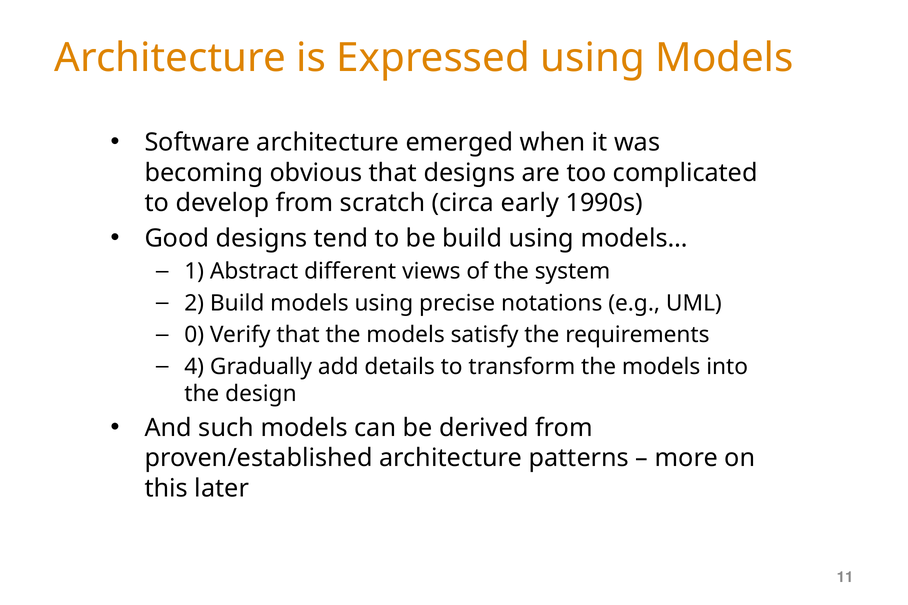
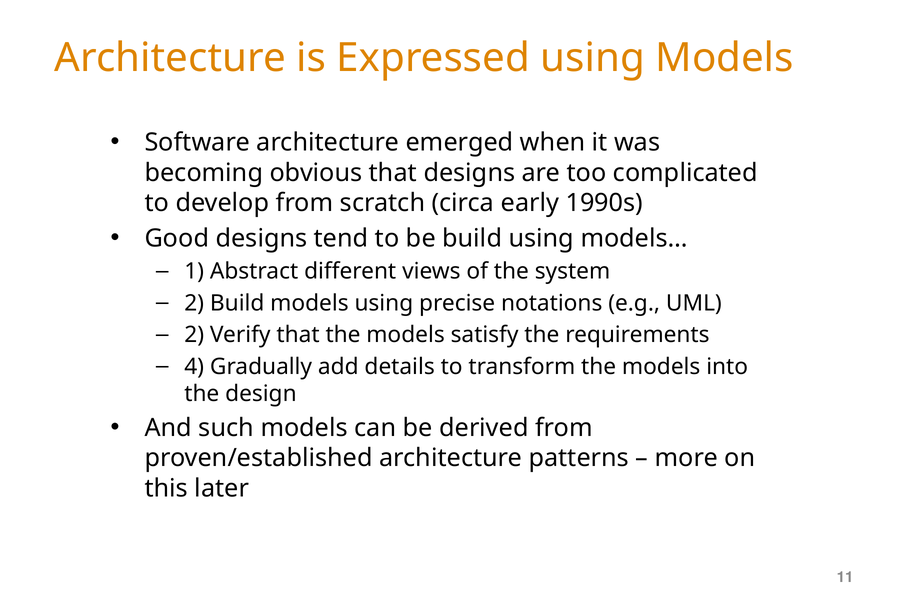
0 at (194, 335): 0 -> 2
